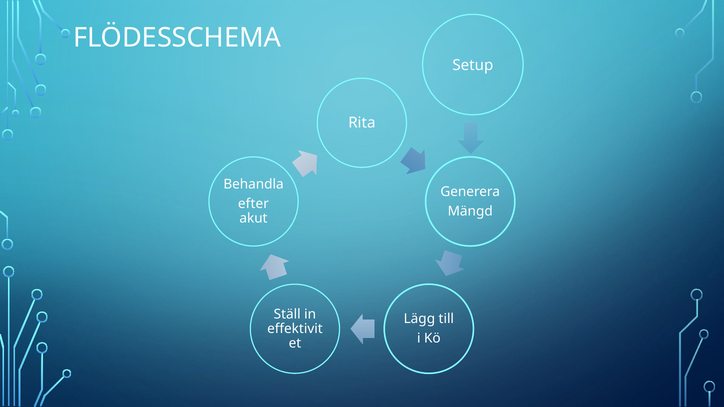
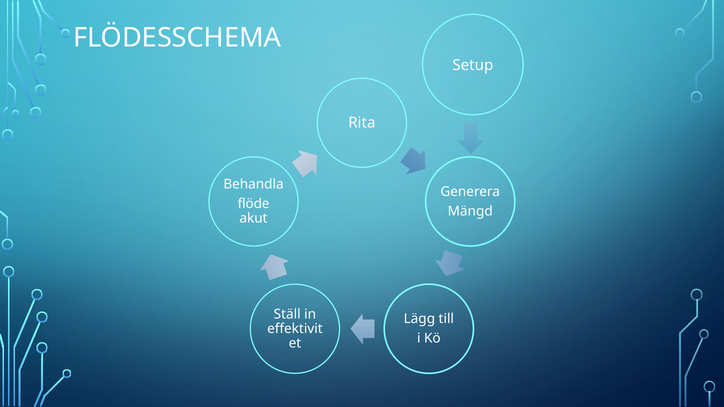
efter: efter -> flöde
